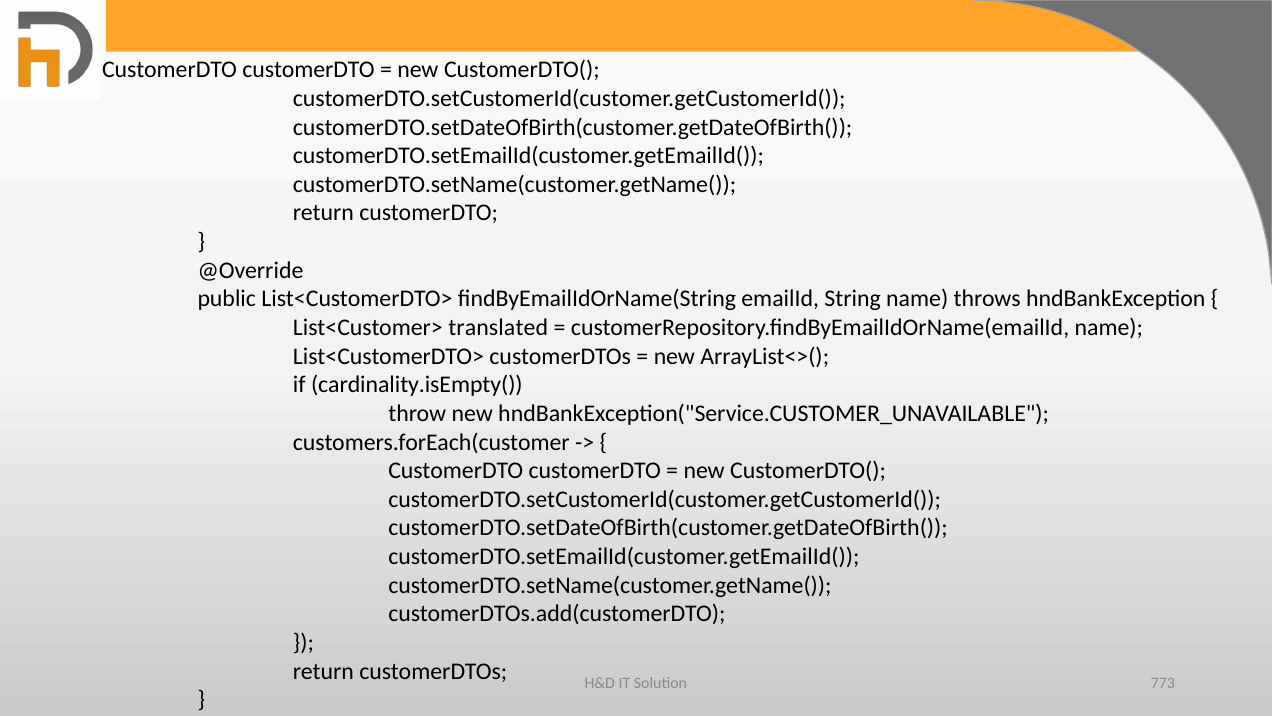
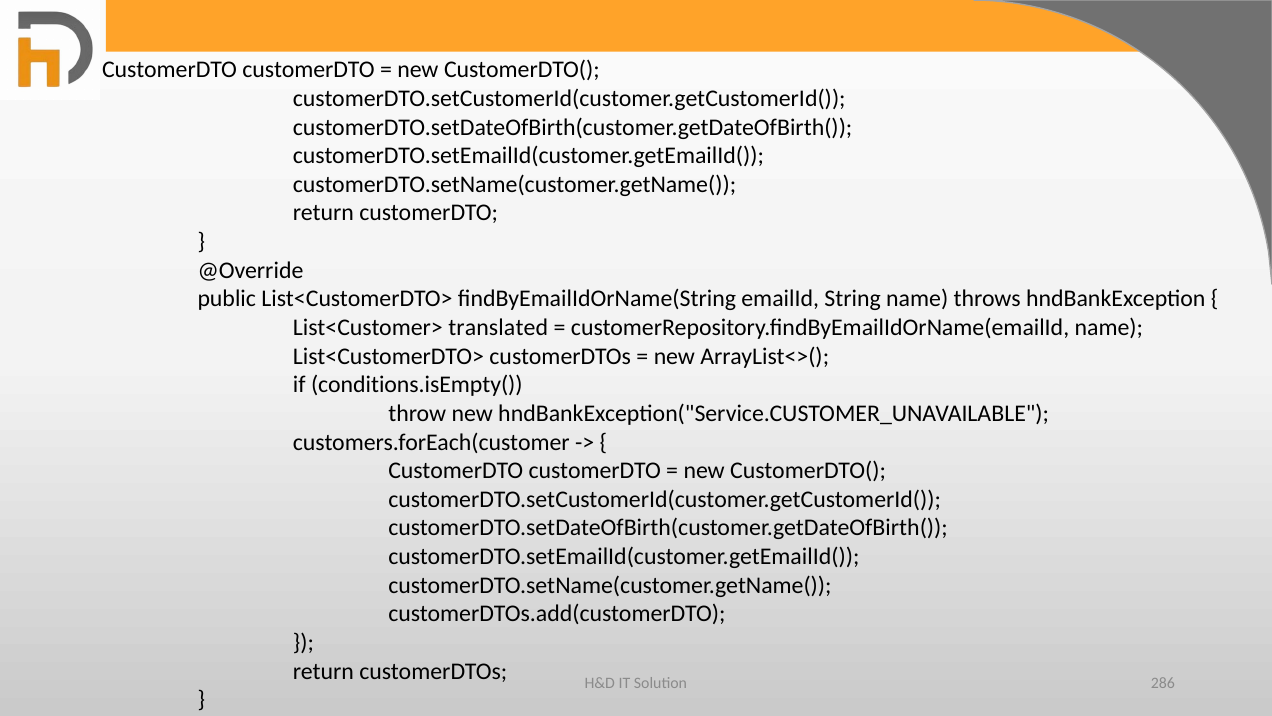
cardinality.isEmpty(: cardinality.isEmpty( -> conditions.isEmpty(
773: 773 -> 286
